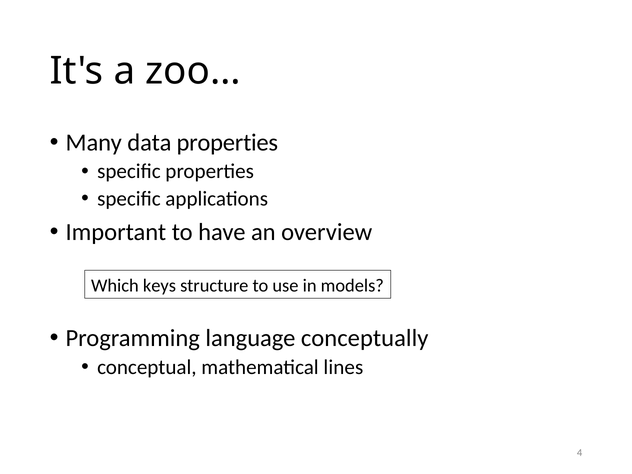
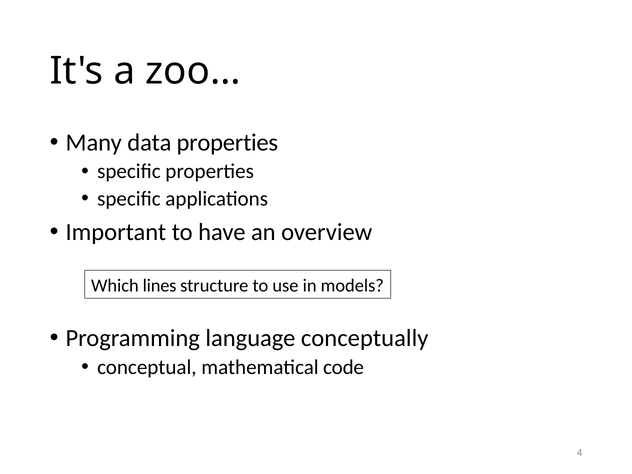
keys: keys -> lines
lines: lines -> code
